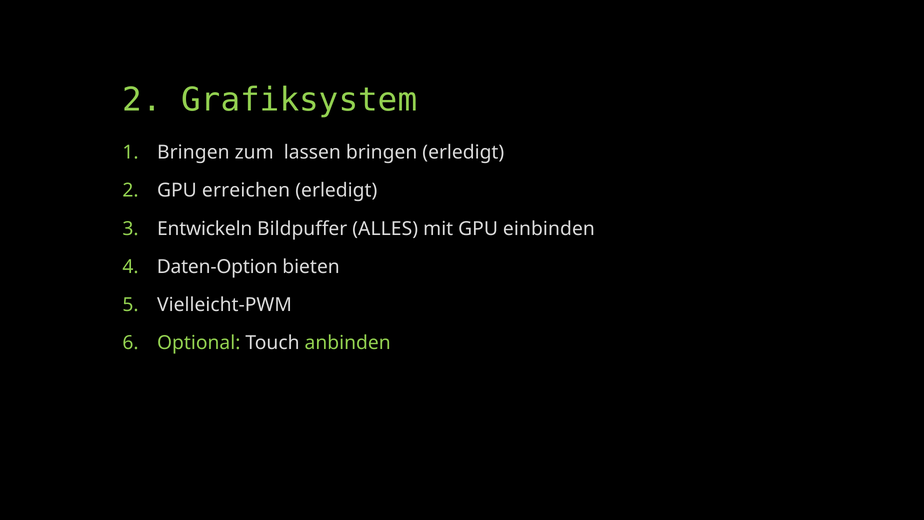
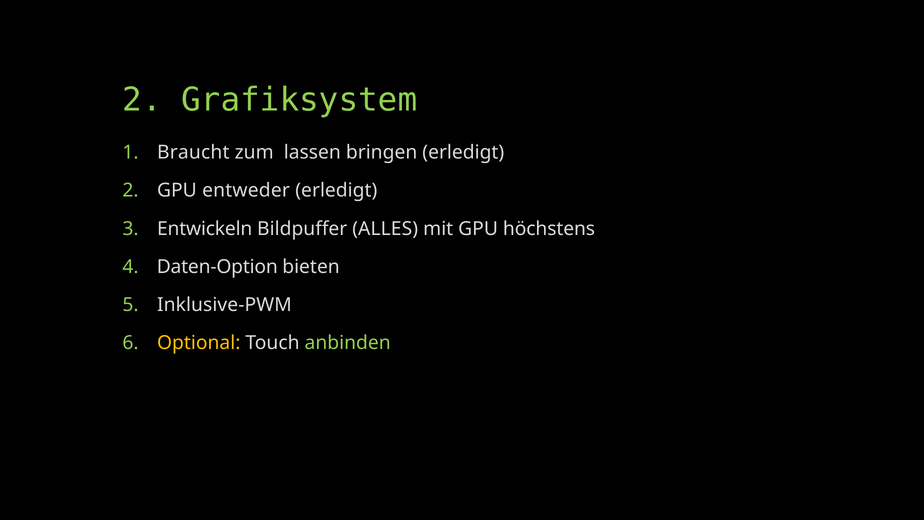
Bringen at (193, 152): Bringen -> Braucht
erreichen: erreichen -> entweder
einbinden: einbinden -> höchstens
Vielleicht-PWM: Vielleicht-PWM -> Inklusive-PWM
Optional colour: light green -> yellow
